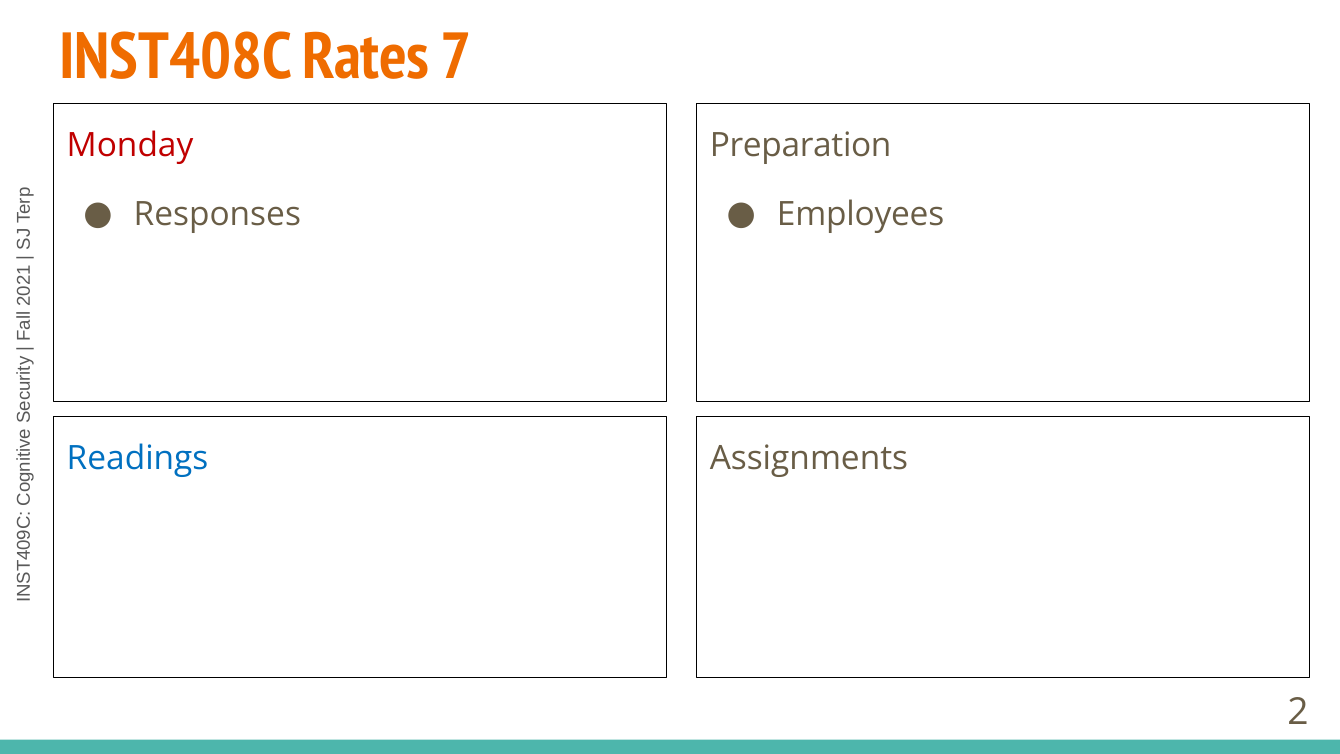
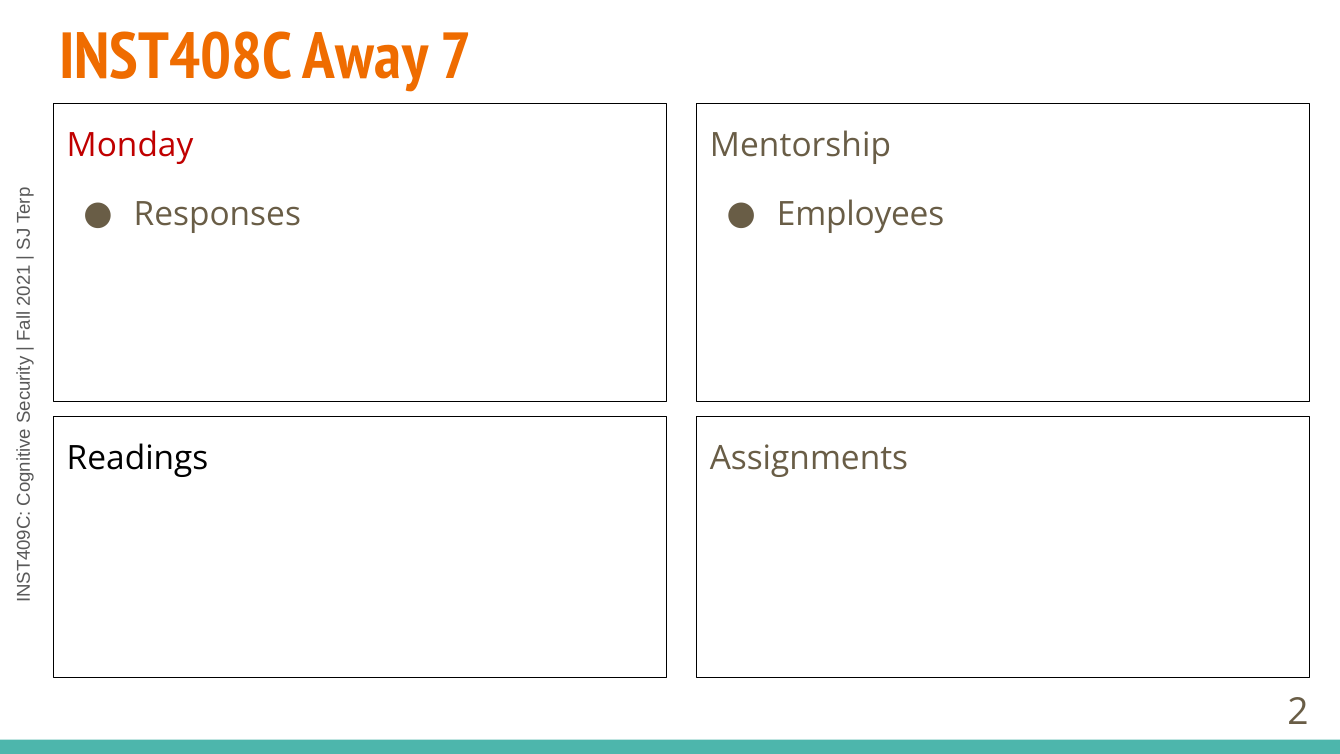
Rates: Rates -> Away
Preparation: Preparation -> Mentorship
Readings colour: blue -> black
